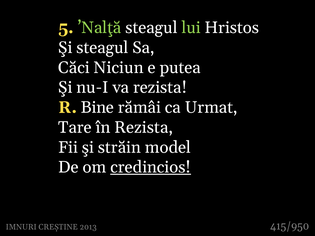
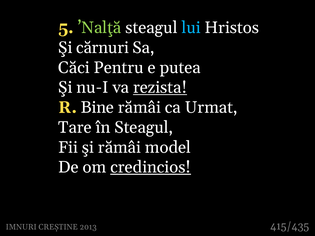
lui colour: light green -> light blue
Şi steagul: steagul -> cărnuri
Niciun: Niciun -> Pentru
rezista at (160, 88) underline: none -> present
în Rezista: Rezista -> Steagul
şi străin: străin -> rămâi
415/950: 415/950 -> 415/435
